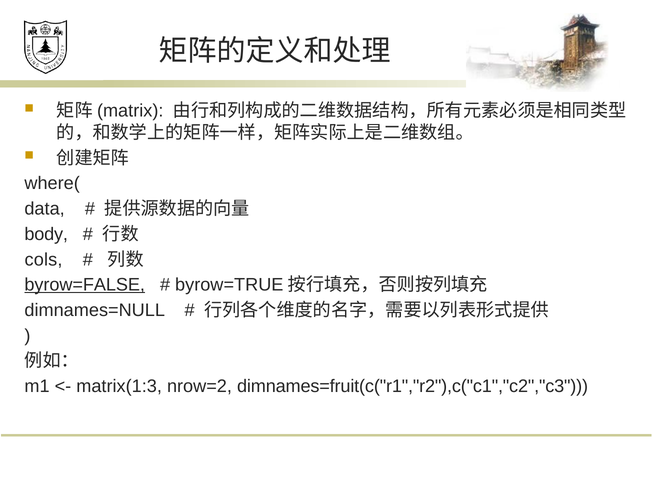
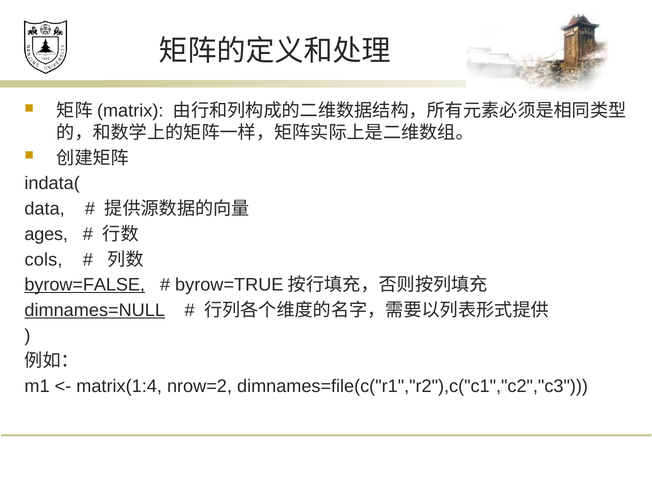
where(: where( -> indata(
body: body -> ages
dimnames=NULL underline: none -> present
matrix(1:3: matrix(1:3 -> matrix(1:4
dimnames=fruit(c("r1","r2"),c("c1","c2","c3: dimnames=fruit(c("r1","r2"),c("c1","c2","c3 -> dimnames=file(c("r1","r2"),c("c1","c2","c3
